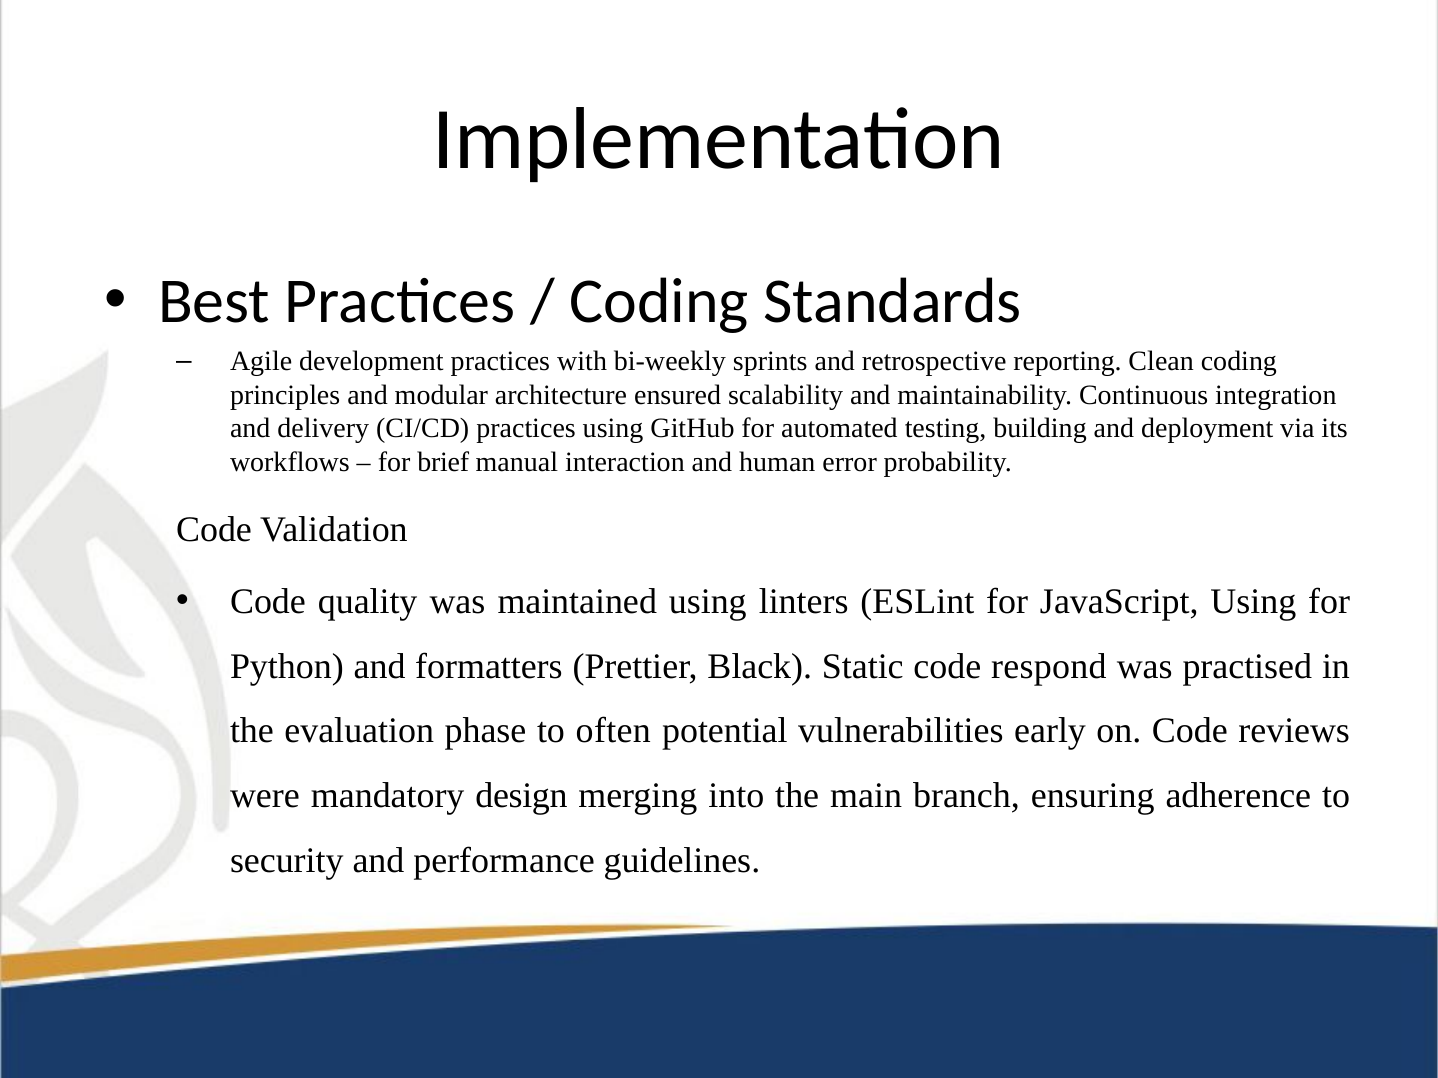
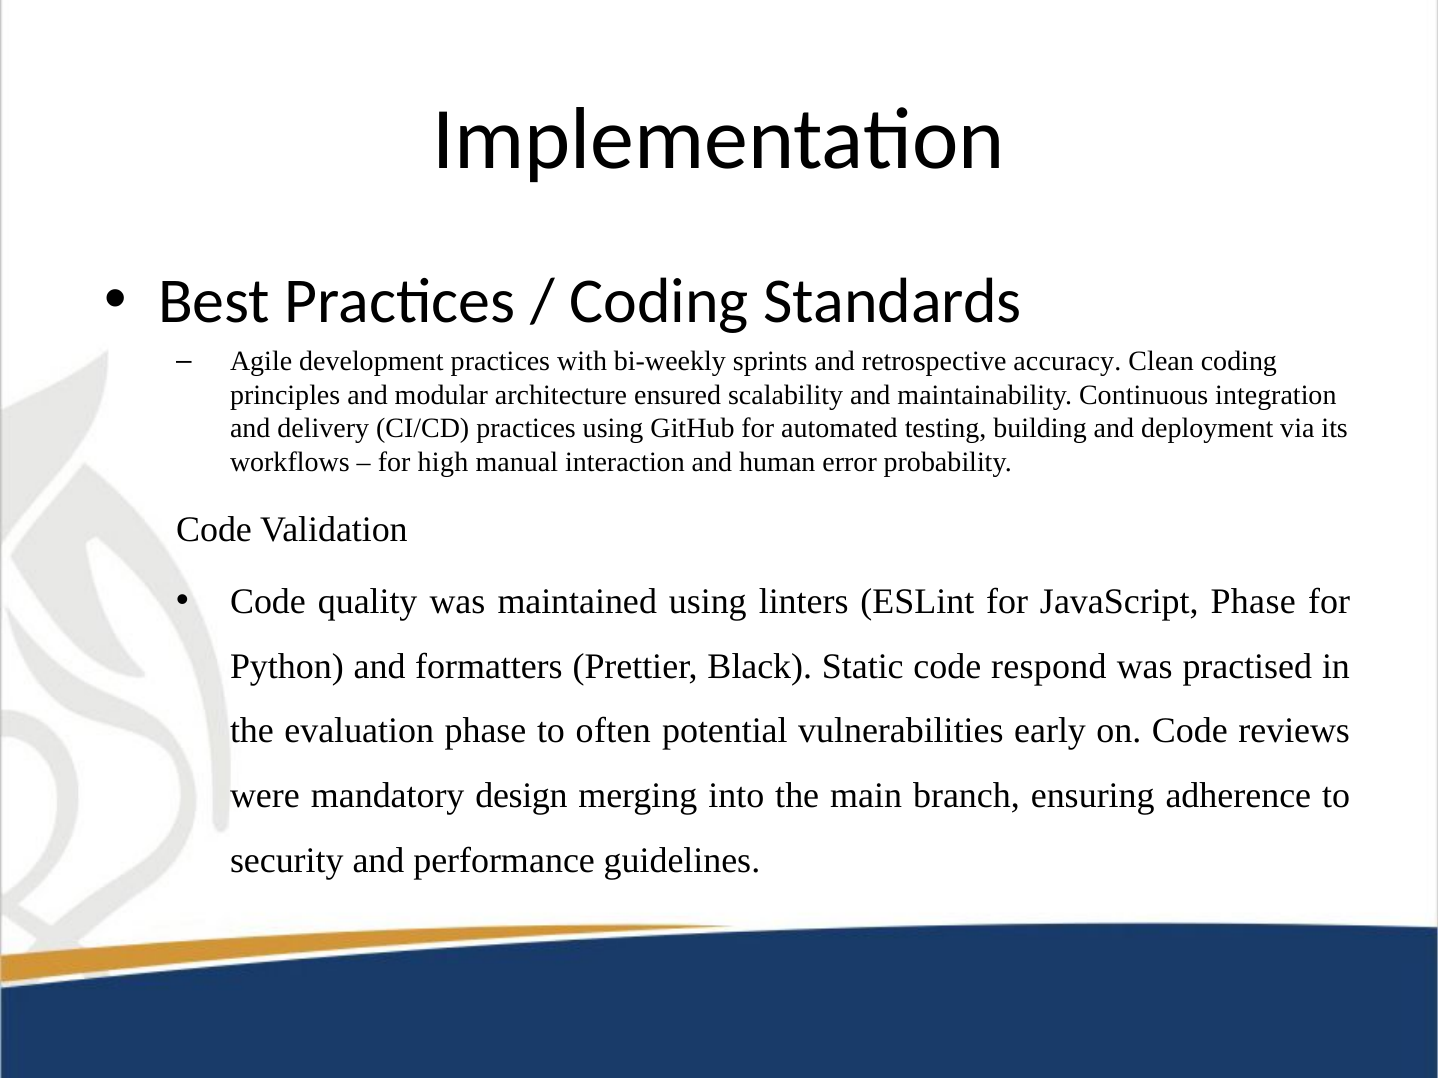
reporting: reporting -> accuracy
brief: brief -> high
JavaScript Using: Using -> Phase
